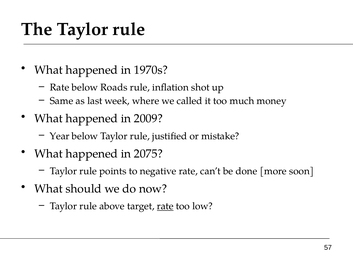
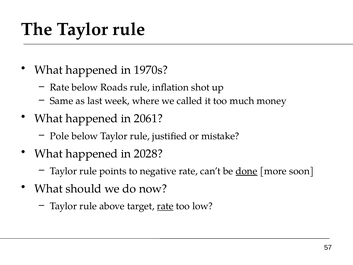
2009: 2009 -> 2061
Year: Year -> Pole
2075: 2075 -> 2028
done underline: none -> present
